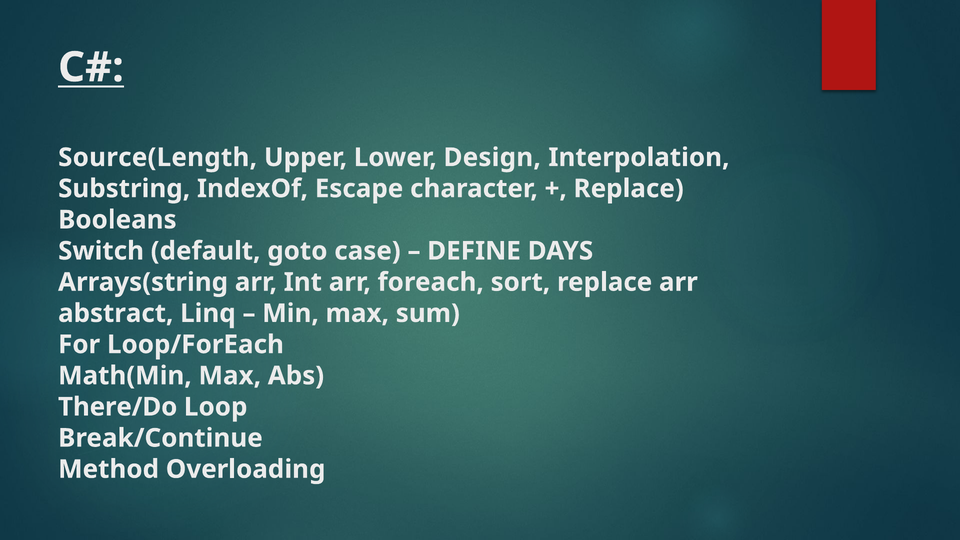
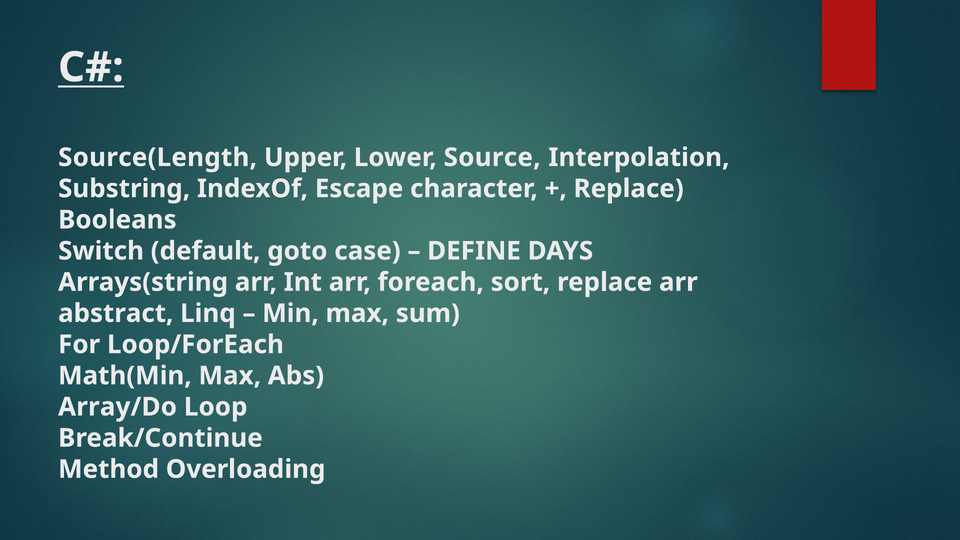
Design: Design -> Source
There/Do: There/Do -> Array/Do
